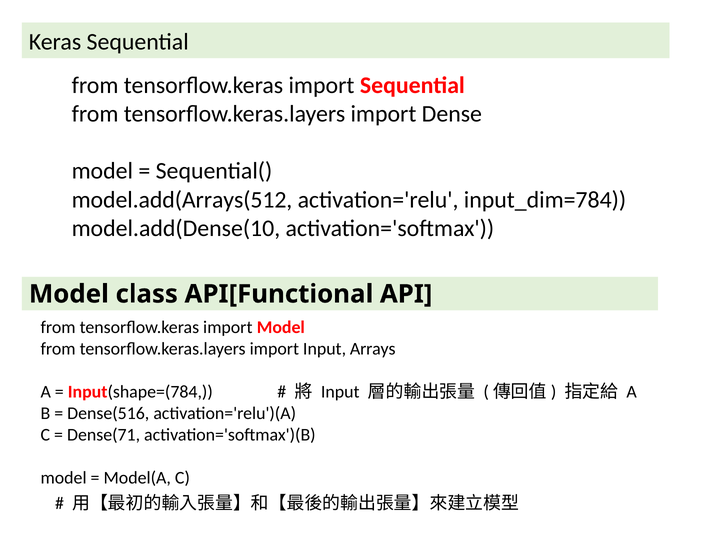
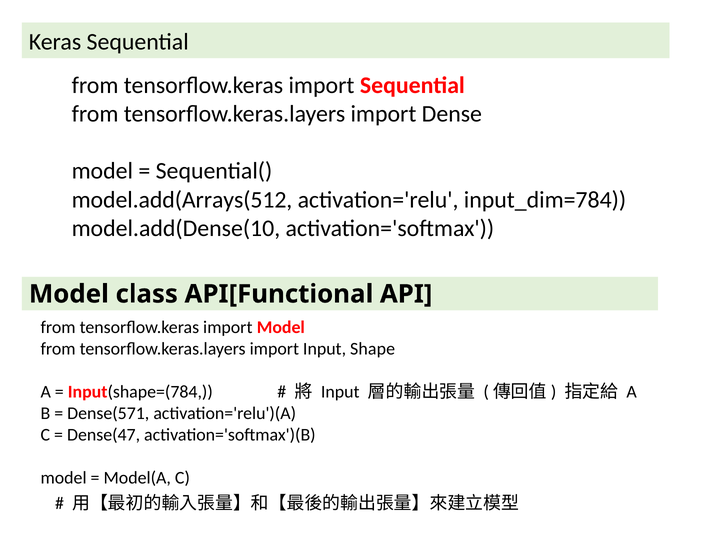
Arrays: Arrays -> Shape
Dense(516: Dense(516 -> Dense(571
Dense(71: Dense(71 -> Dense(47
